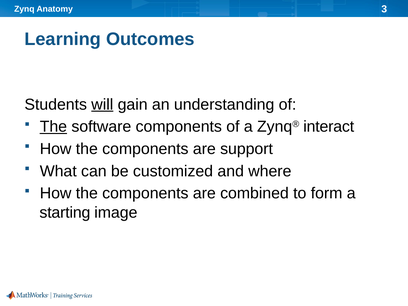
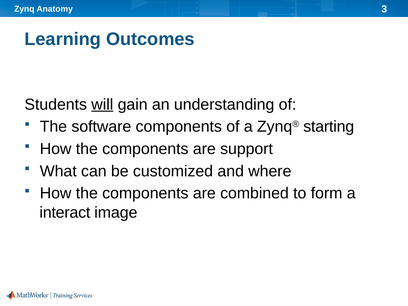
The at (53, 127) underline: present -> none
interact: interact -> starting
starting: starting -> interact
